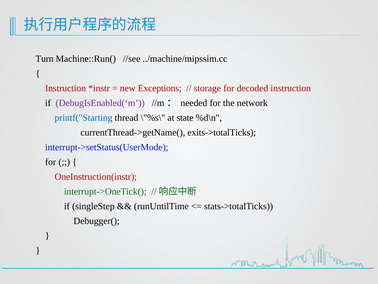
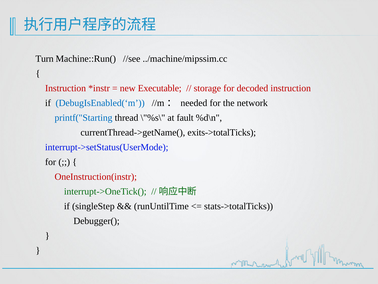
Exceptions: Exceptions -> Executable
DebugIsEnabled(‘m colour: purple -> blue
state: state -> fault
